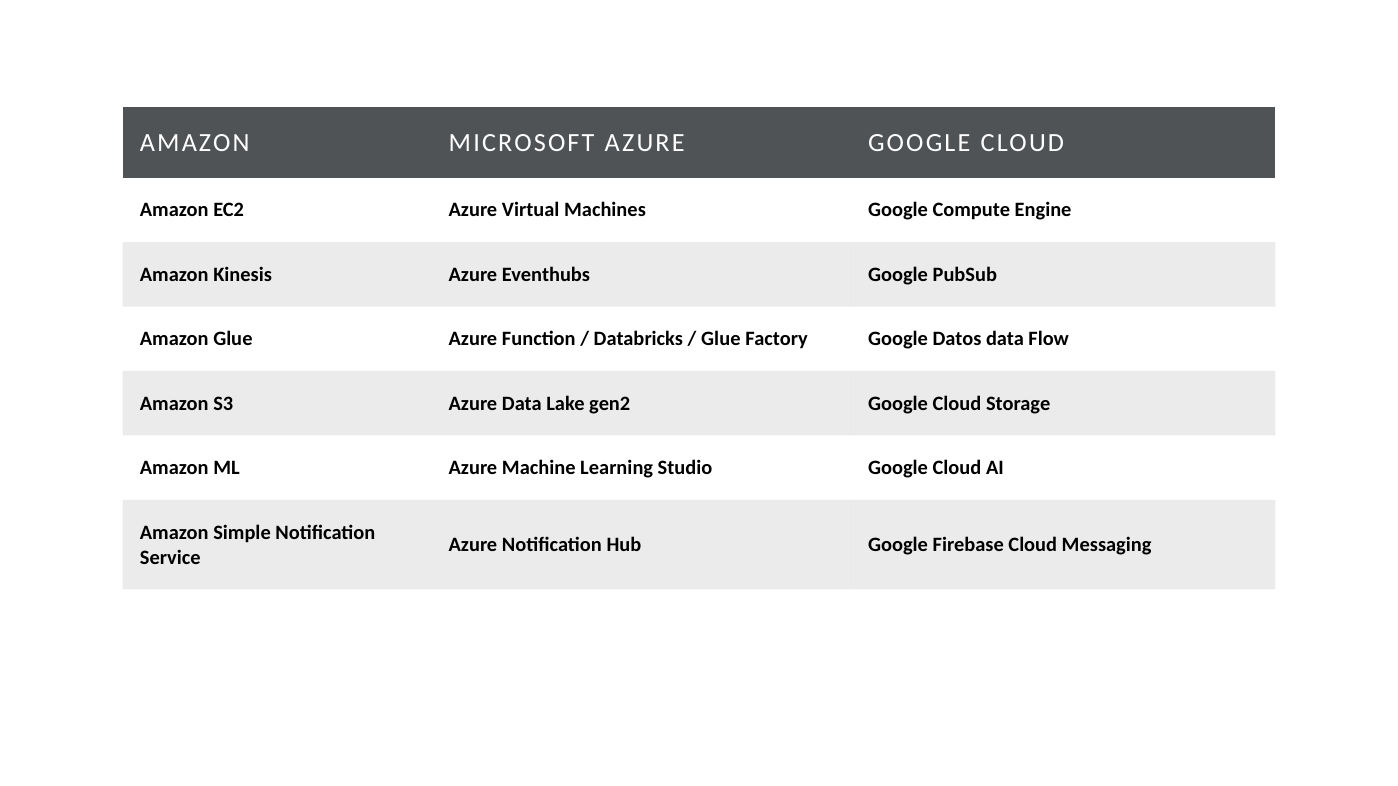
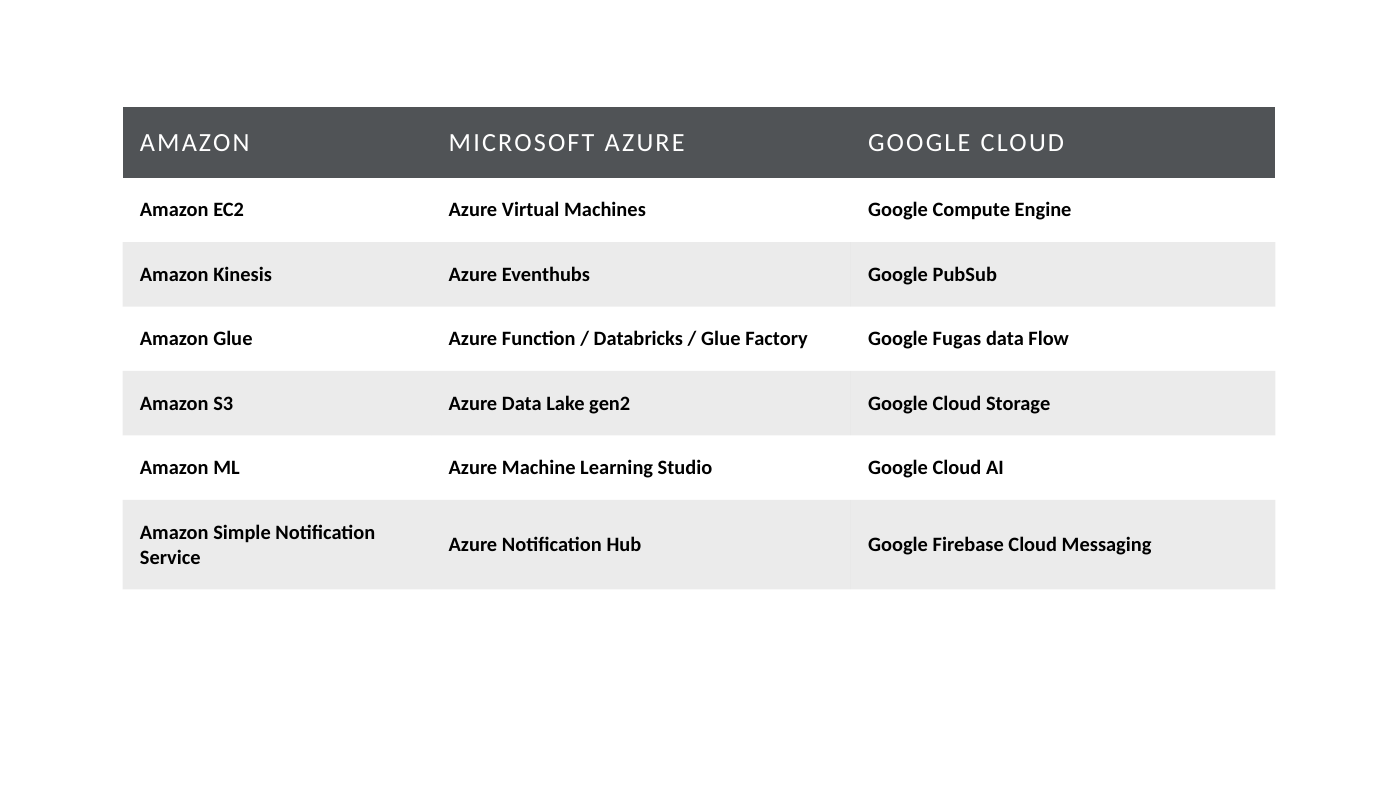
Datos: Datos -> Fugas
